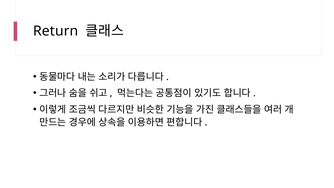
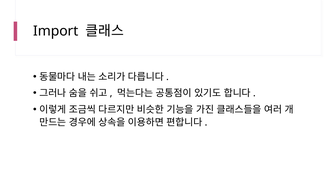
Return: Return -> Import
